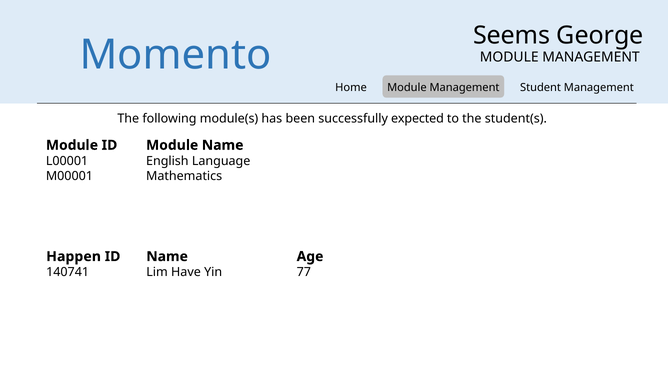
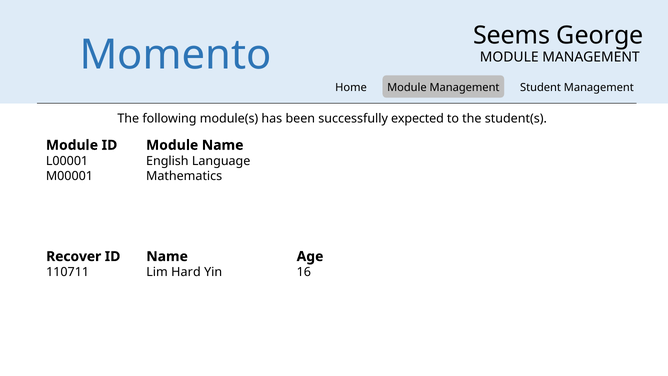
Happen: Happen -> Recover
140741: 140741 -> 110711
Have: Have -> Hard
77: 77 -> 16
